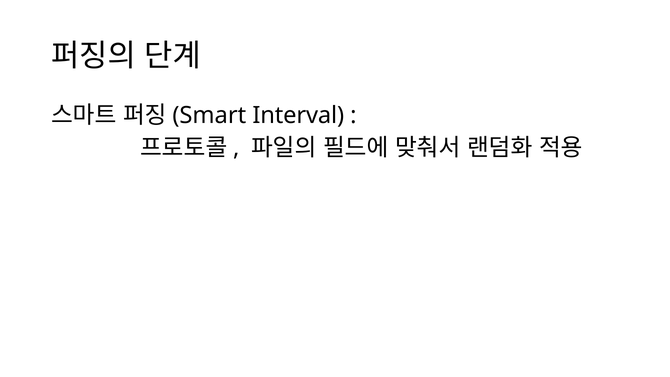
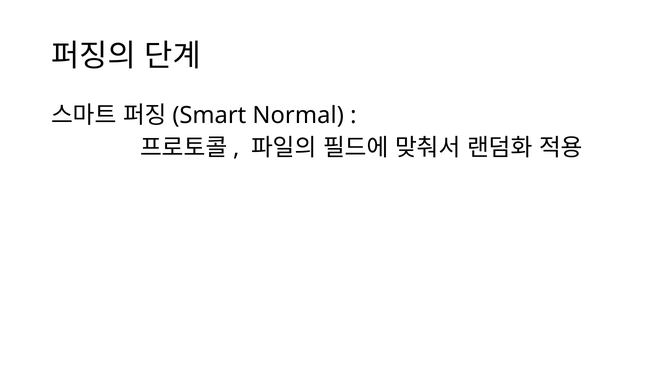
Interval: Interval -> Normal
